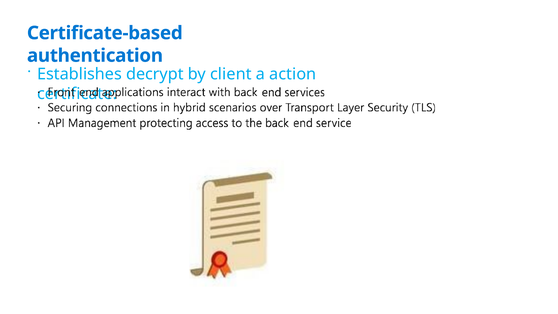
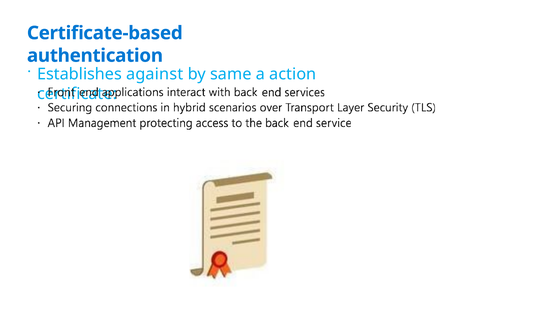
decrypt: decrypt -> against
client: client -> same
